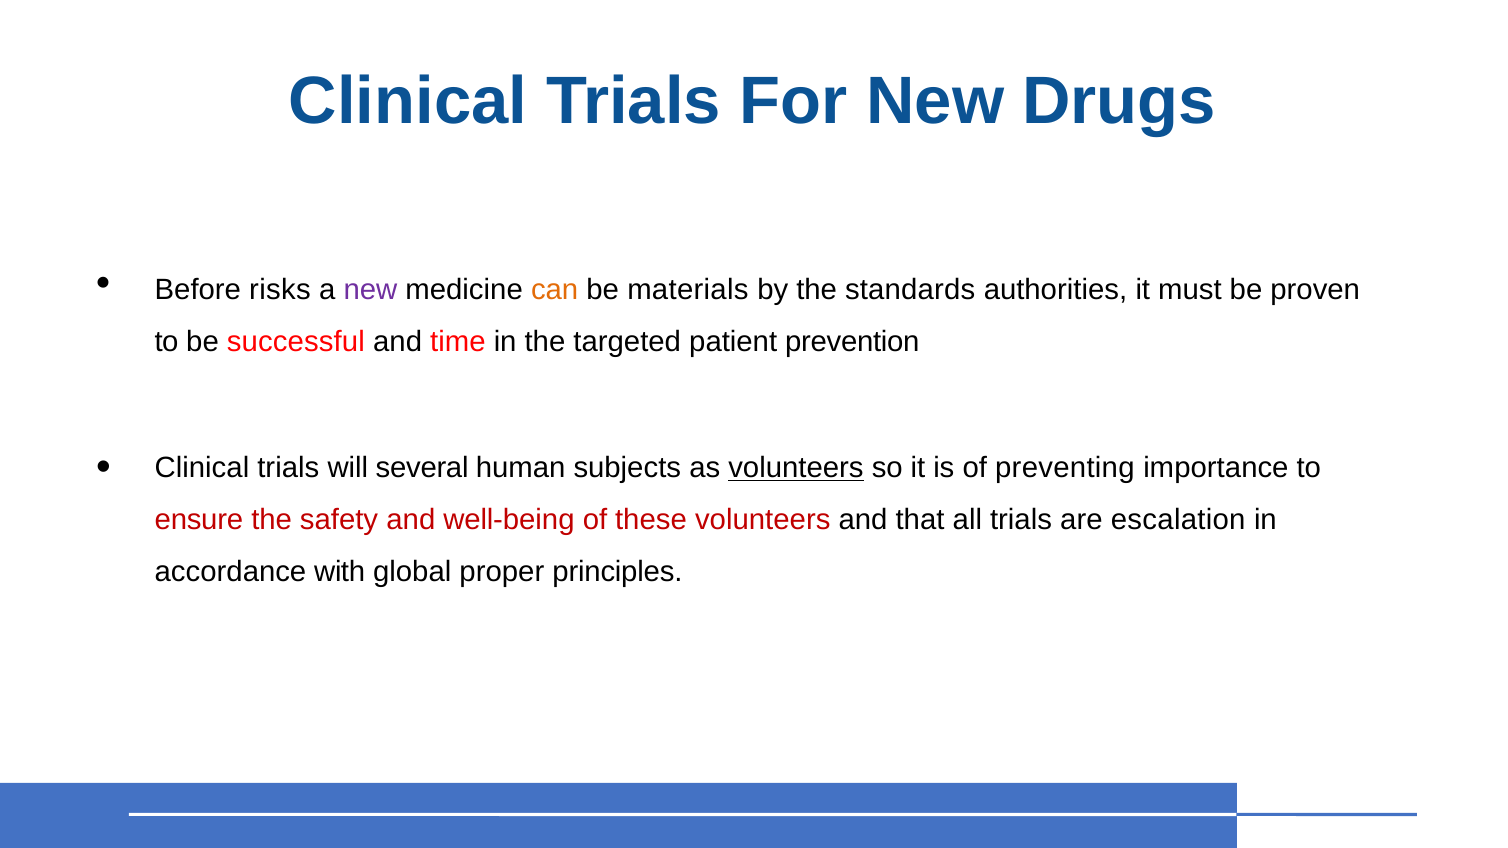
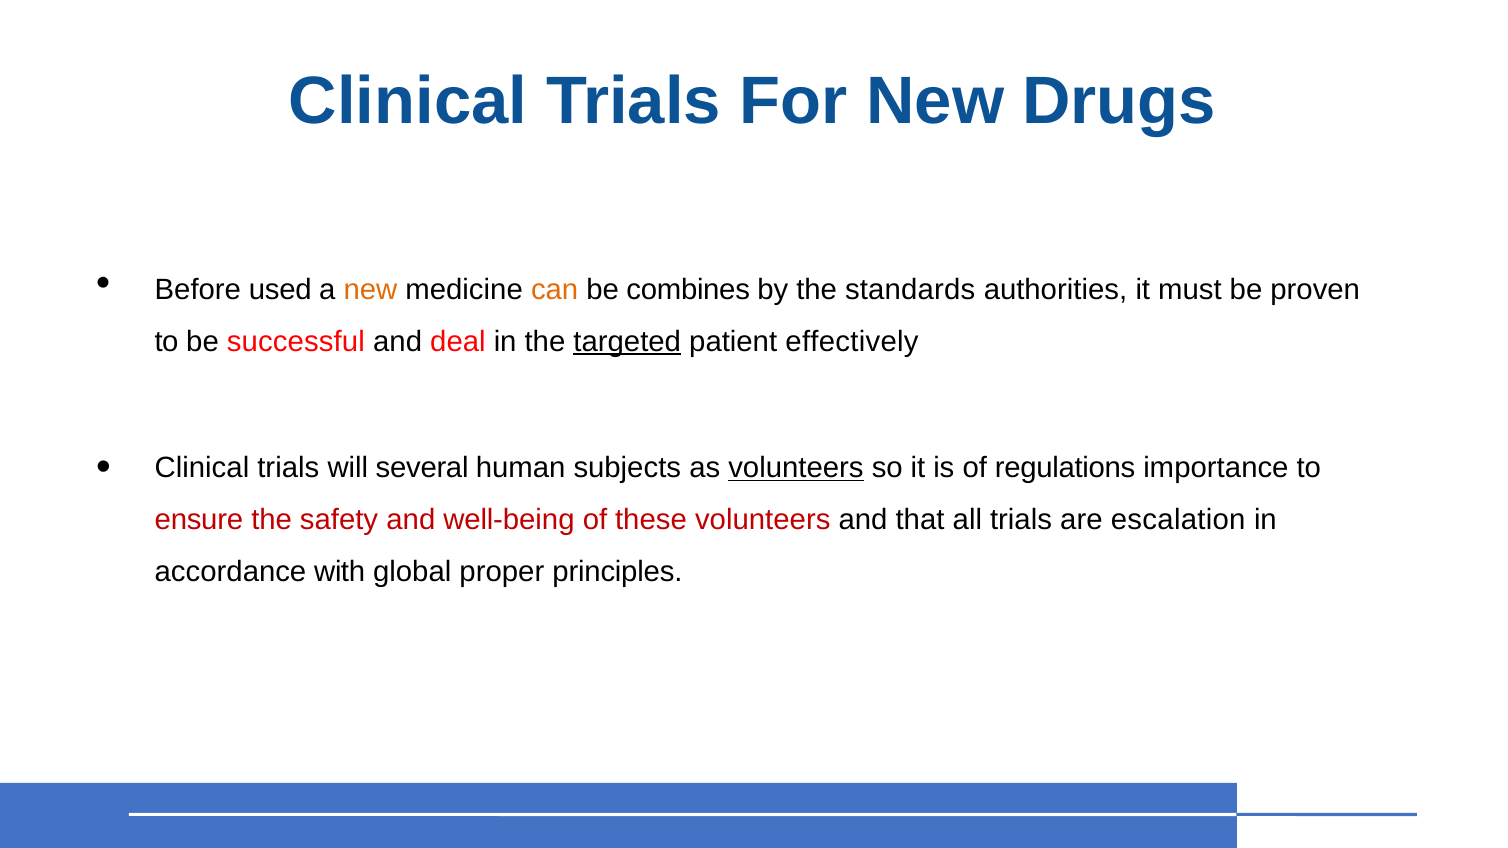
risks: risks -> used
new at (370, 290) colour: purple -> orange
materials: materials -> combines
time: time -> deal
targeted underline: none -> present
prevention: prevention -> effectively
preventing: preventing -> regulations
